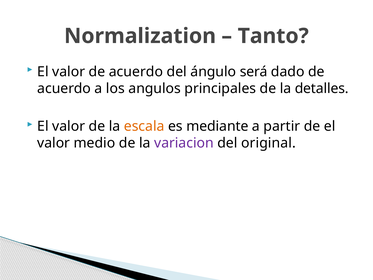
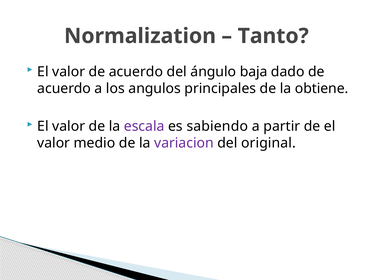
será: será -> baja
detalles: detalles -> obtiene
escala colour: orange -> purple
mediante: mediante -> sabiendo
